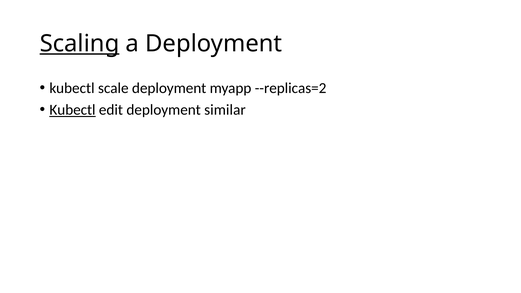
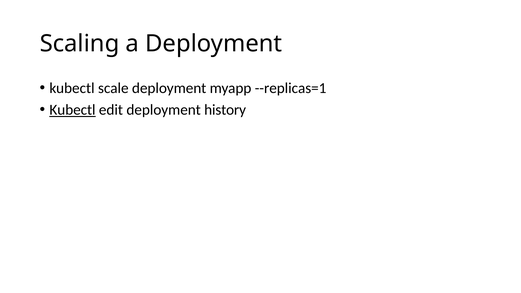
Scaling underline: present -> none
--replicas=2: --replicas=2 -> --replicas=1
similar: similar -> history
